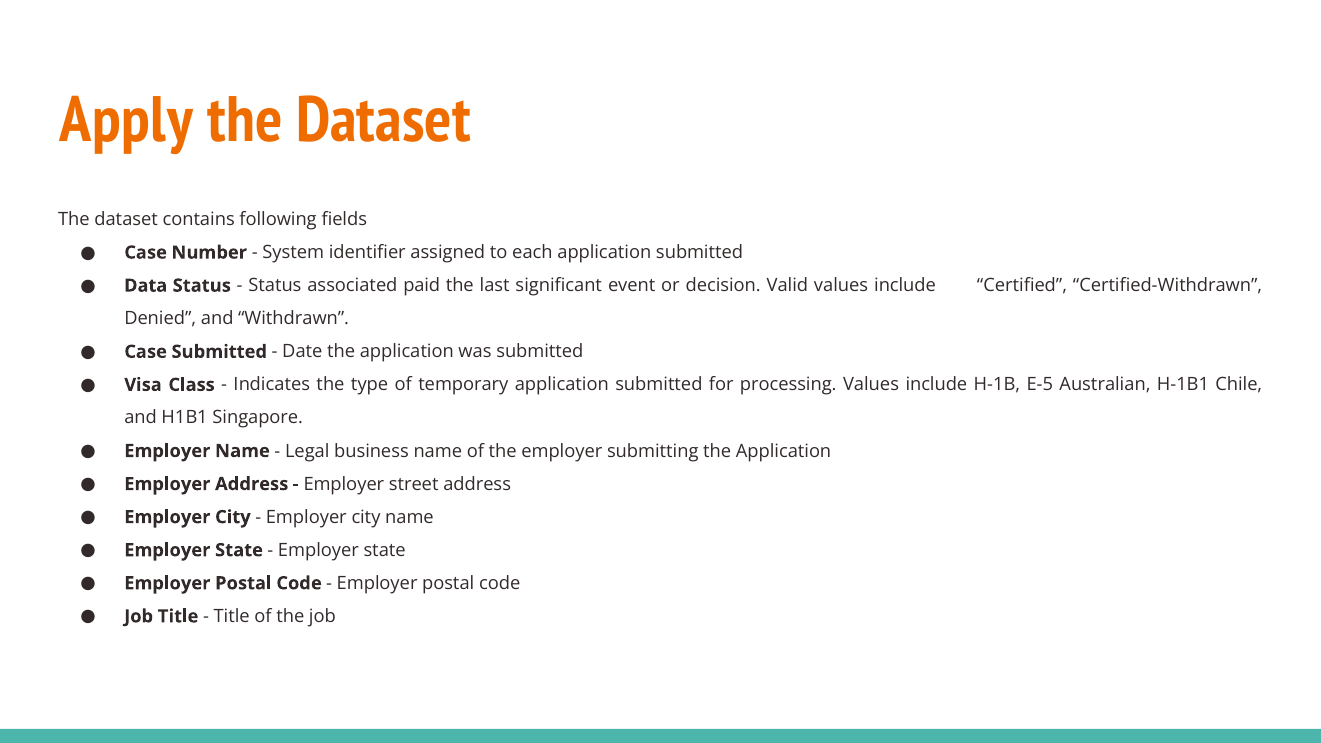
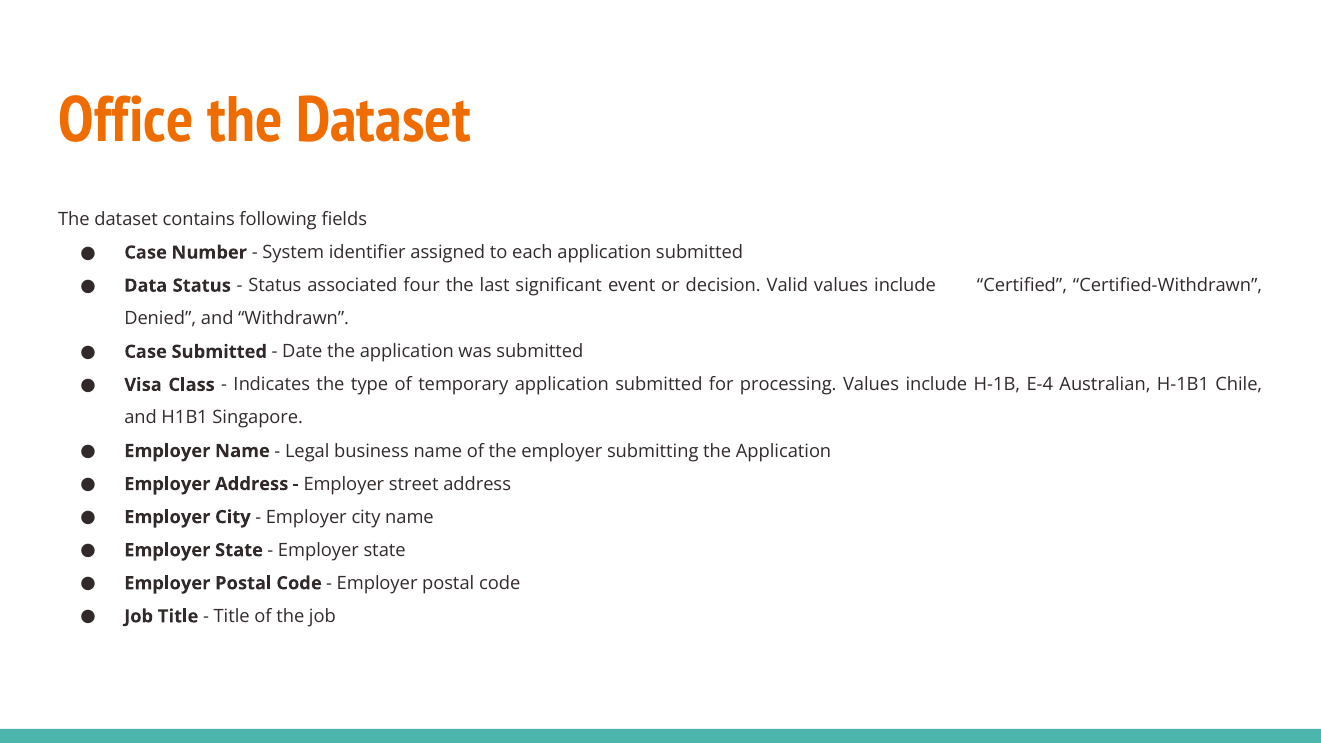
Apply: Apply -> Office
paid: paid -> four
E-5: E-5 -> E-4
